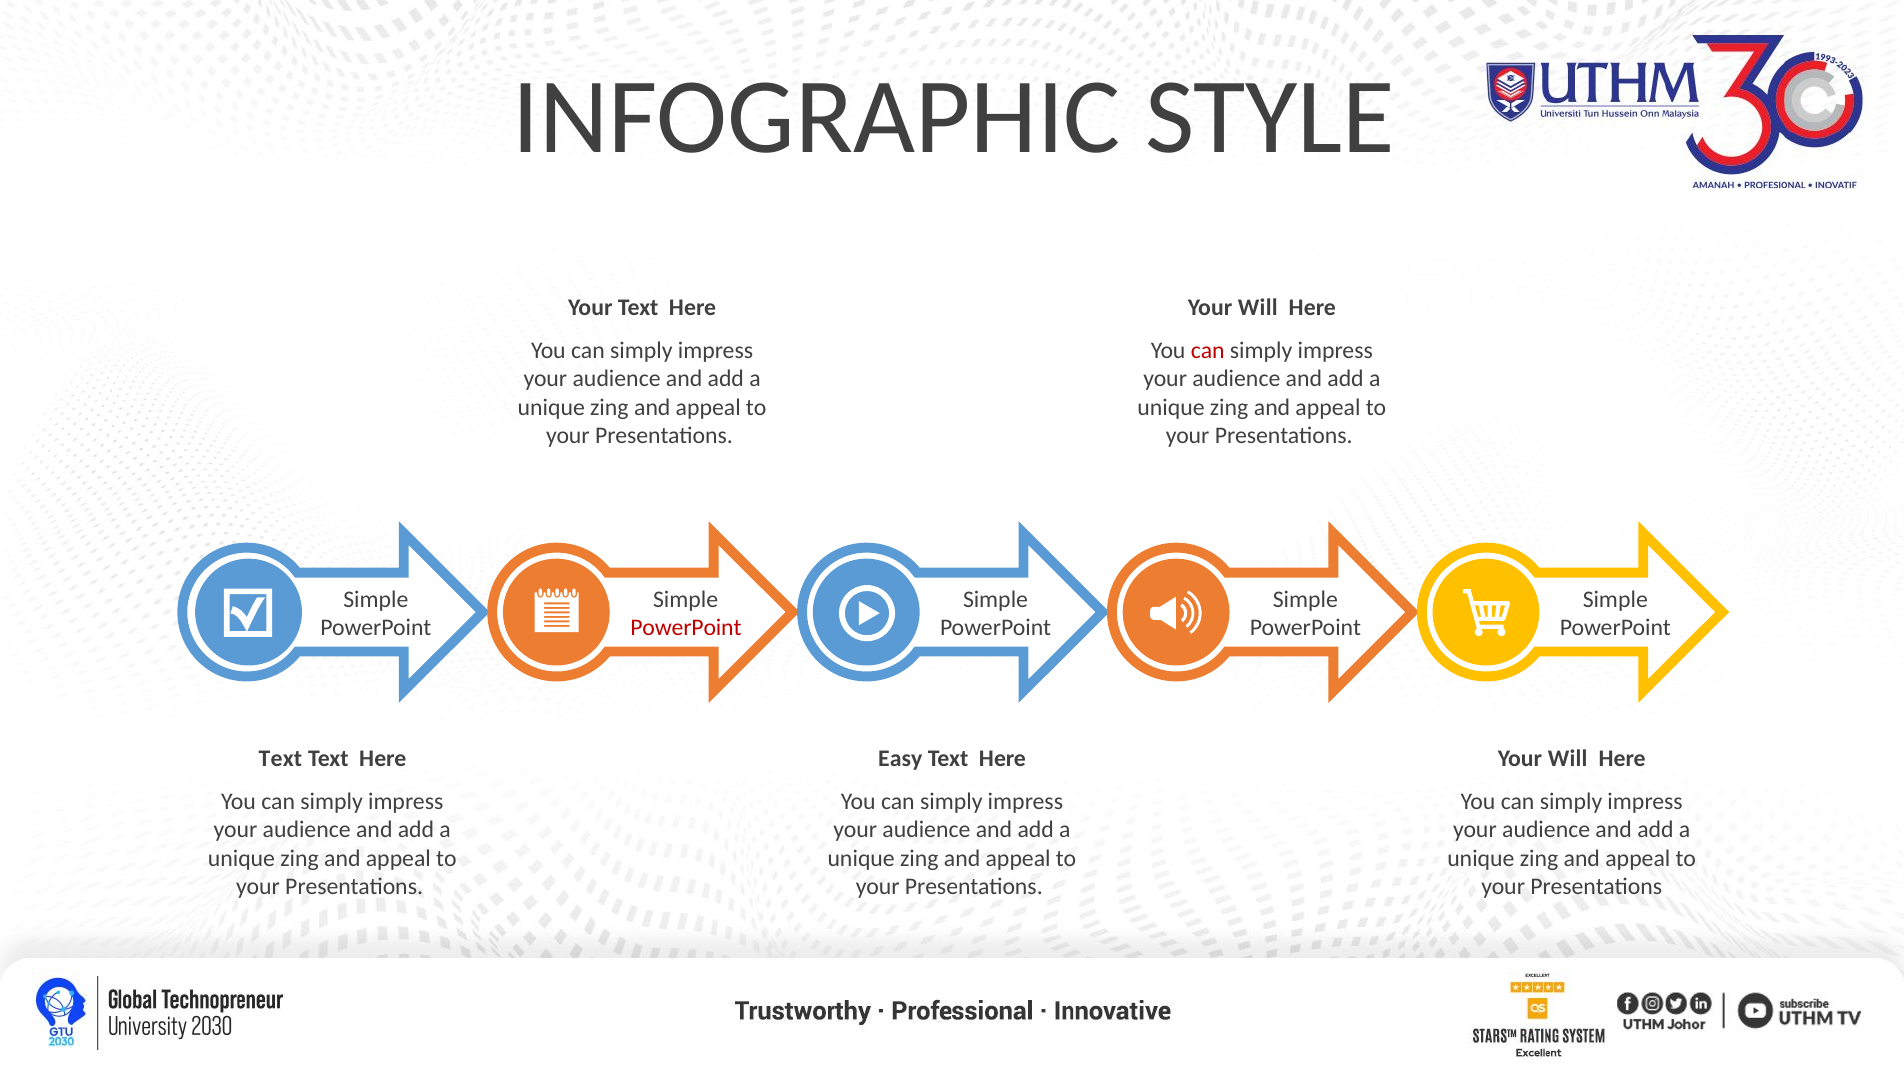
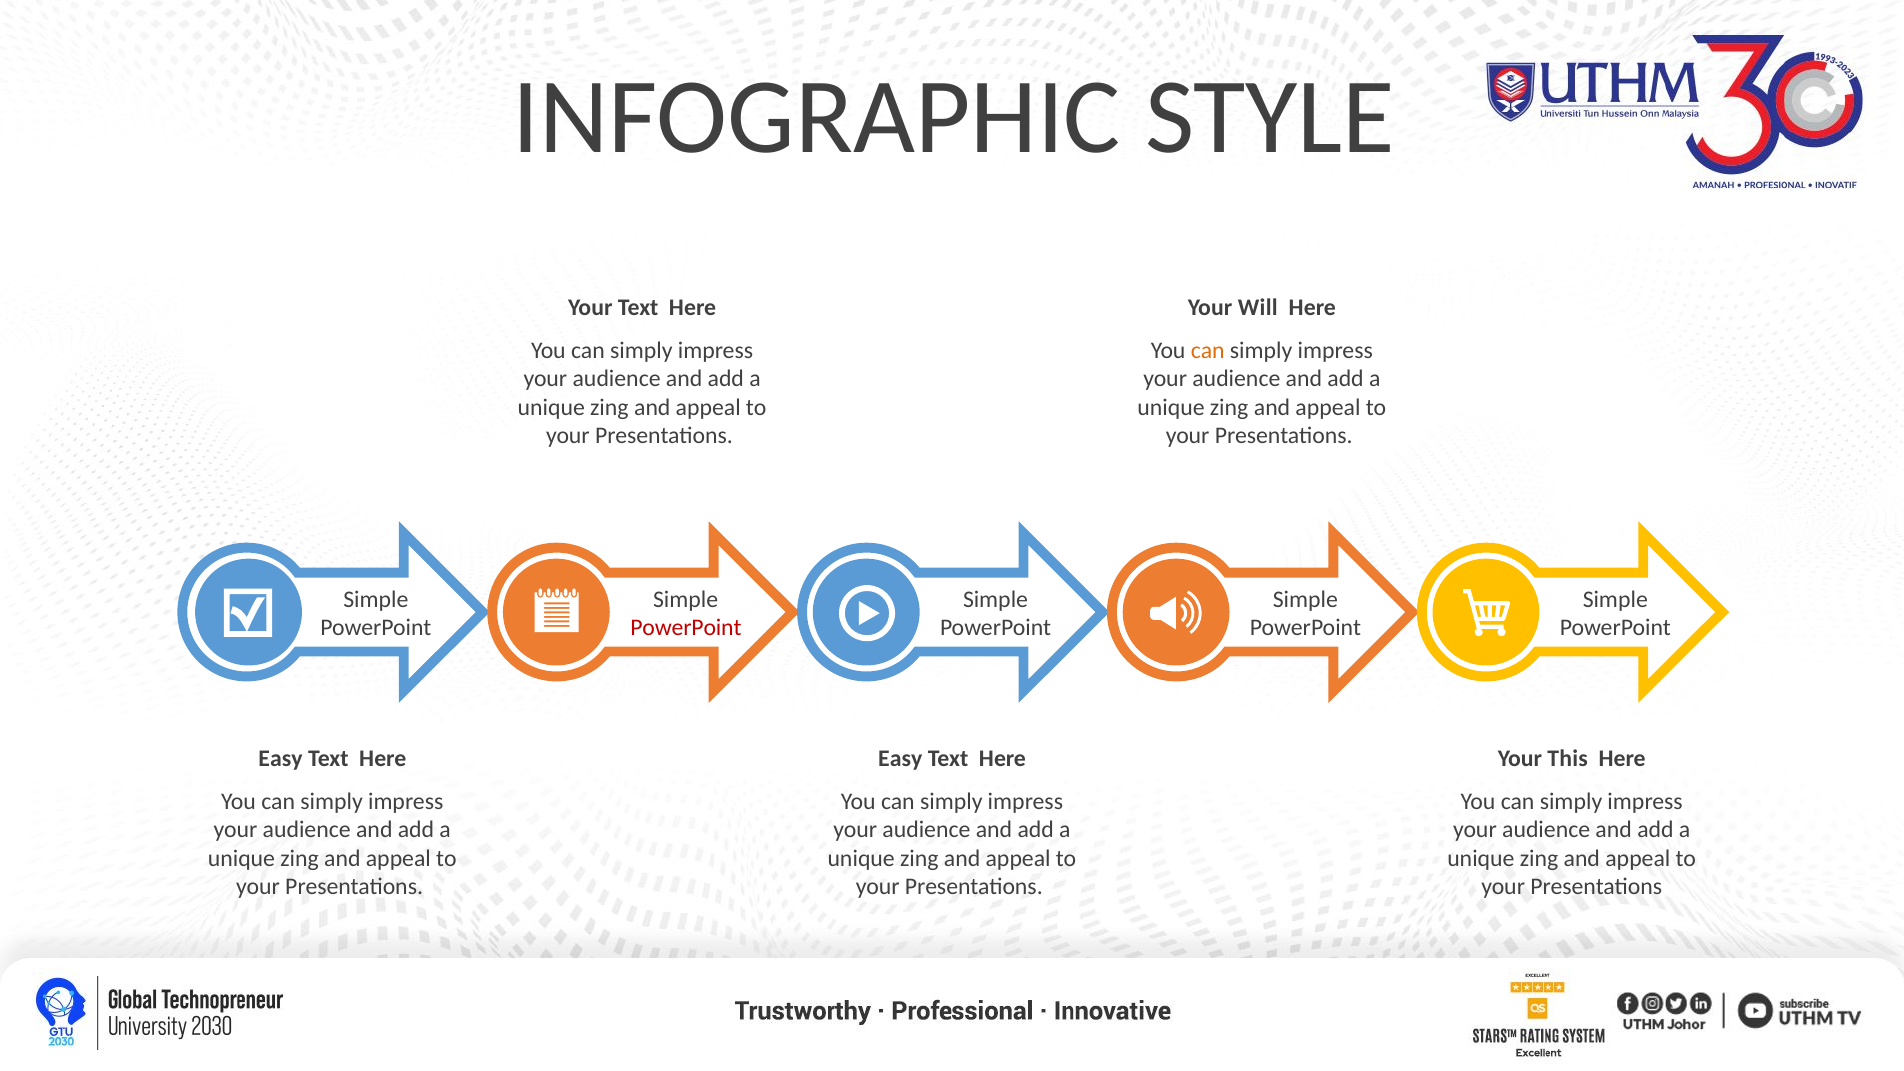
can at (1208, 350) colour: red -> orange
Text at (280, 758): Text -> Easy
Will at (1568, 758): Will -> This
